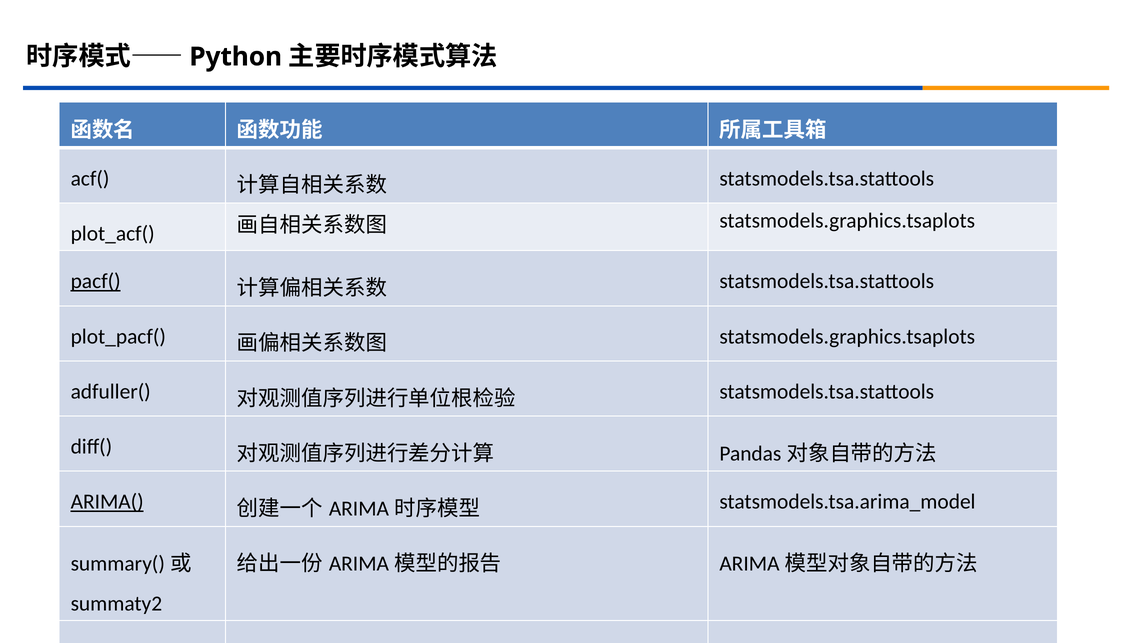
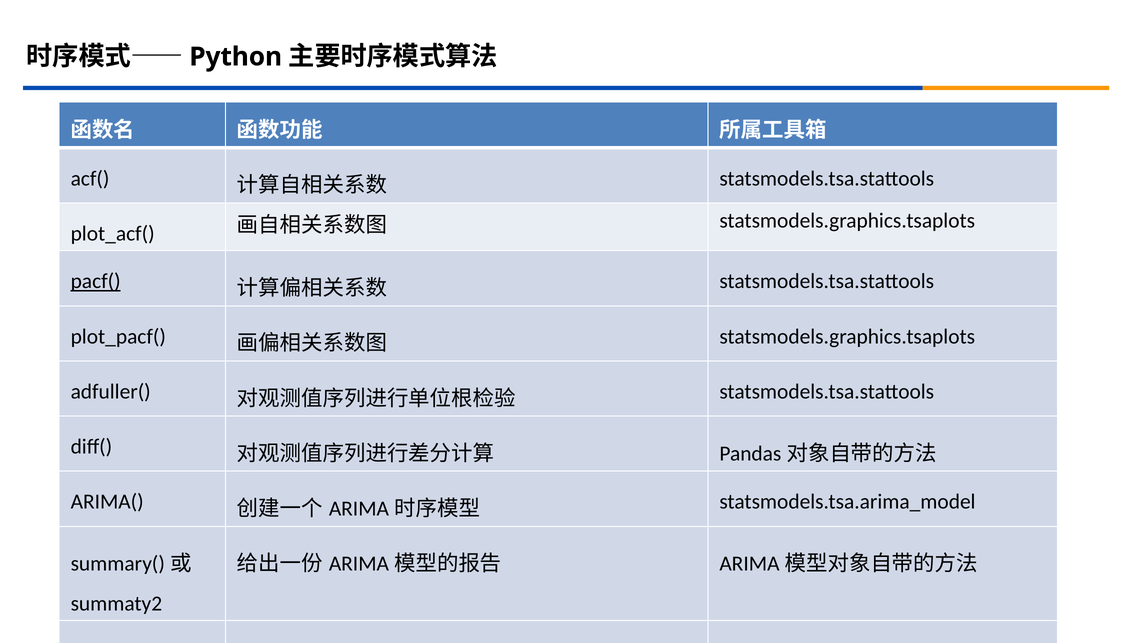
ARIMA( underline: present -> none
